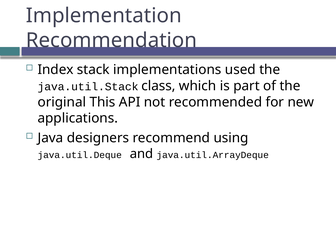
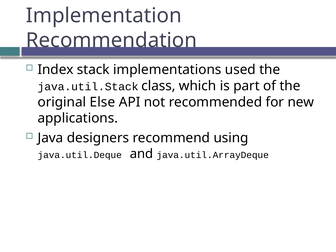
This: This -> Else
